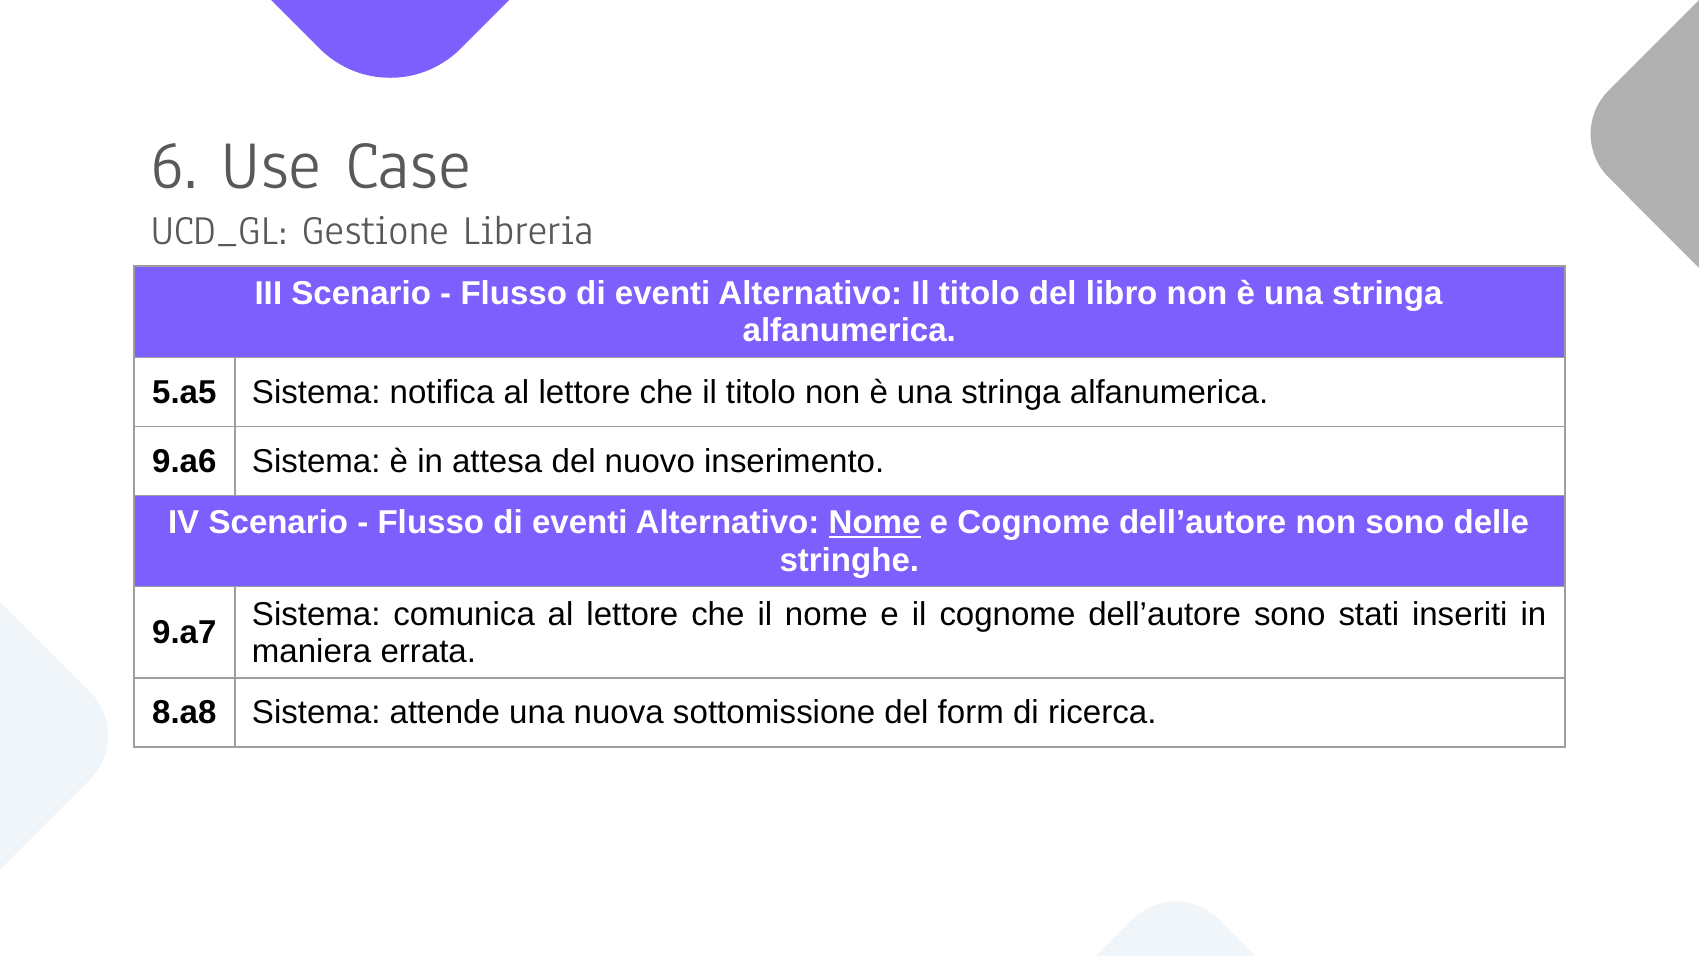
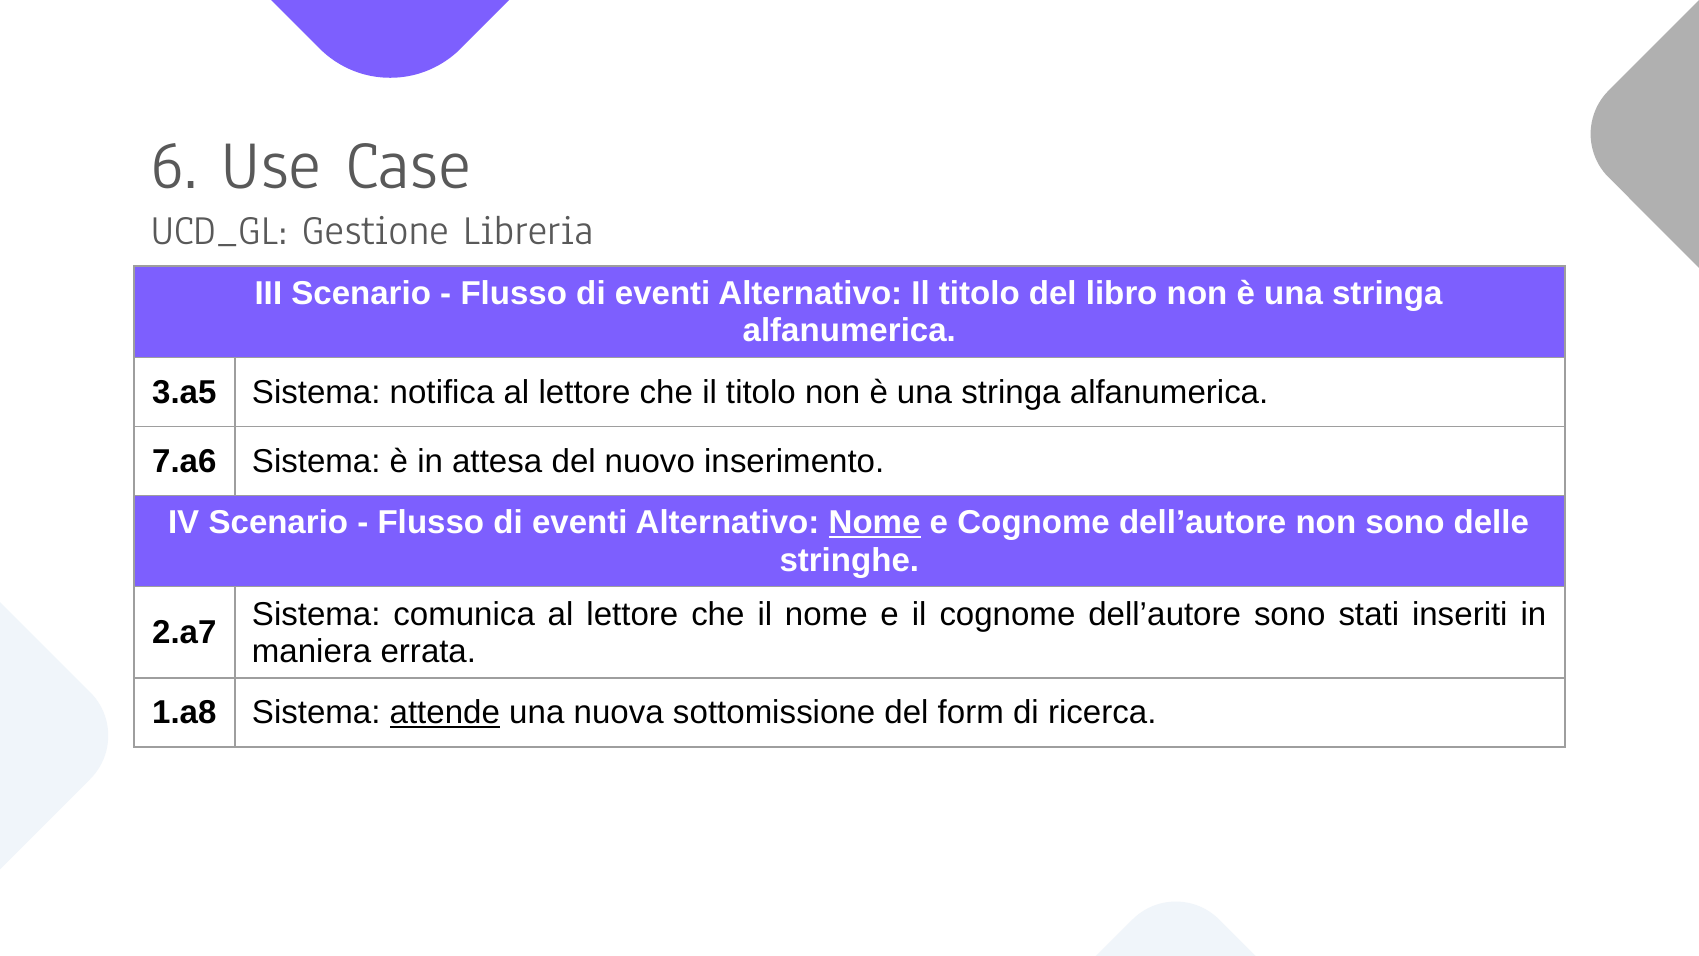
5.a5: 5.a5 -> 3.a5
9.a6: 9.a6 -> 7.a6
9.a7: 9.a7 -> 2.a7
8.a8: 8.a8 -> 1.a8
attende underline: none -> present
